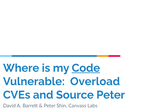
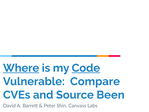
Where underline: none -> present
Overload: Overload -> Compare
Source Peter: Peter -> Been
